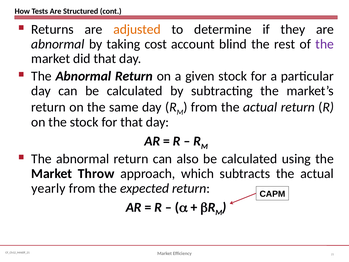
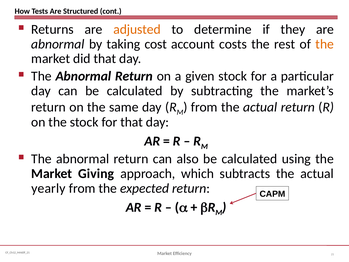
blind: blind -> costs
the at (325, 44) colour: purple -> orange
Throw: Throw -> Giving
